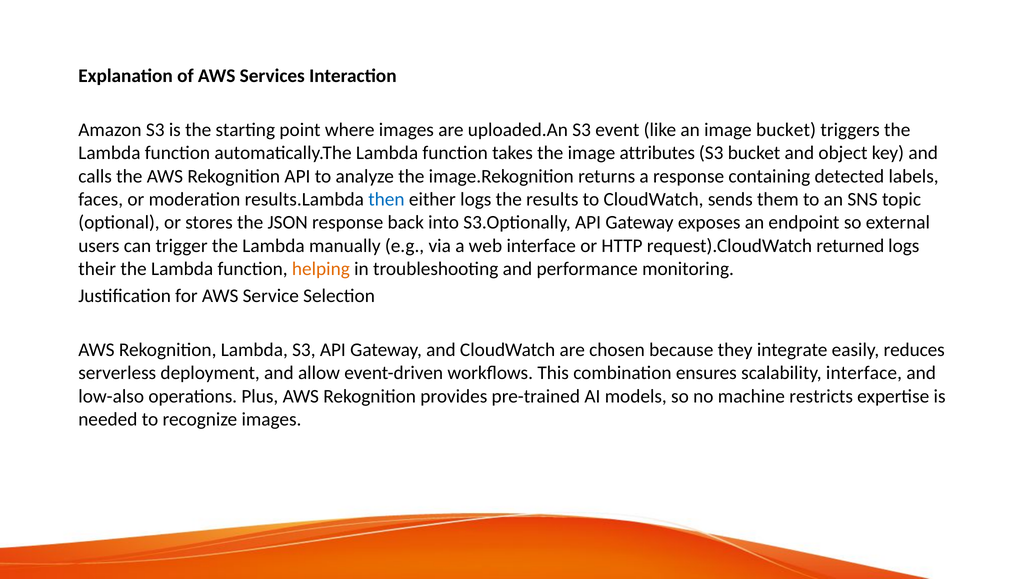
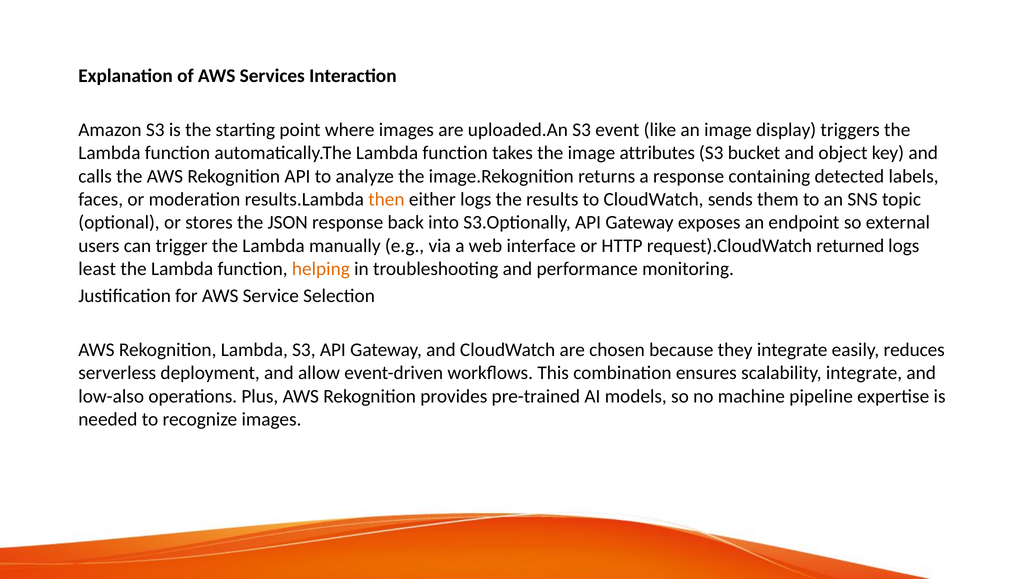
image bucket: bucket -> display
then colour: blue -> orange
their: their -> least
scalability interface: interface -> integrate
restricts: restricts -> pipeline
